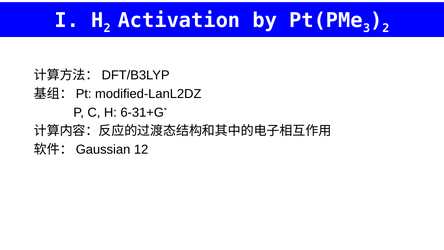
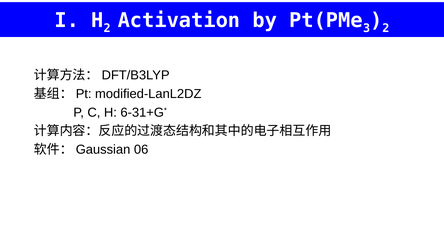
12: 12 -> 06
